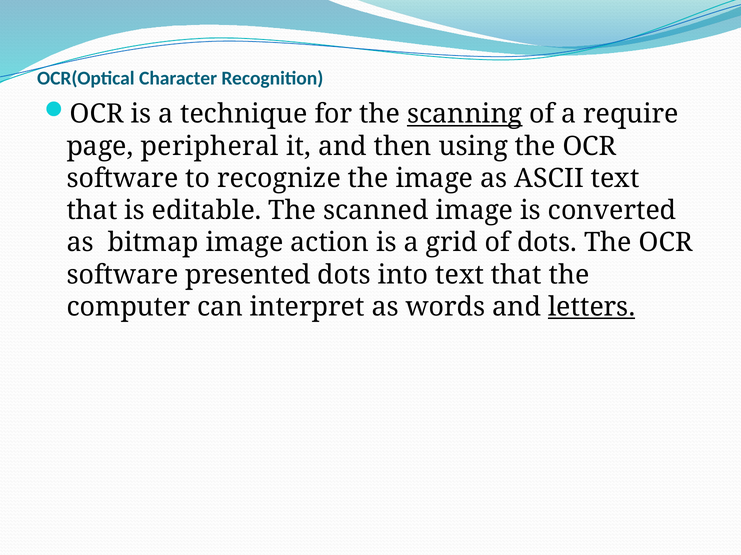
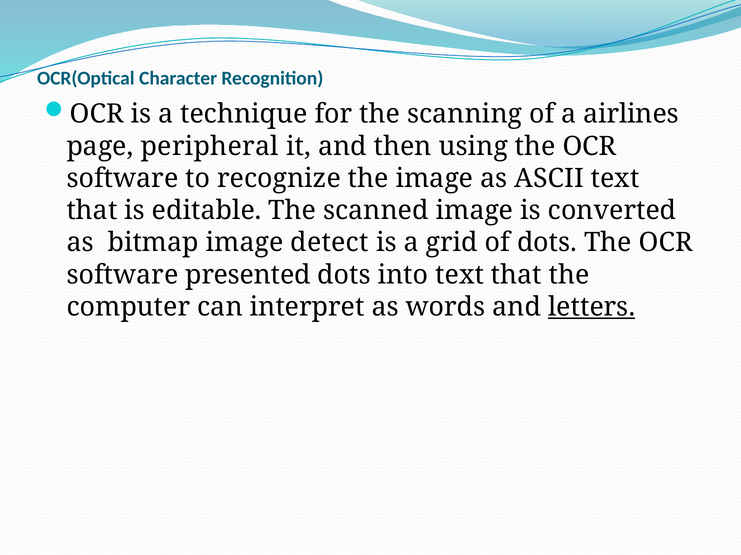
scanning underline: present -> none
require: require -> airlines
action: action -> detect
